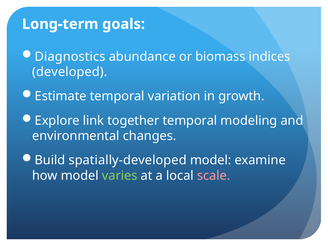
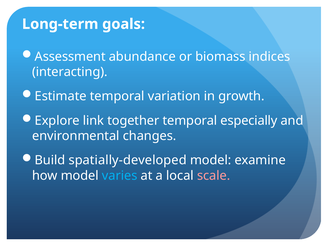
Diagnostics: Diagnostics -> Assessment
developed: developed -> interacting
modeling: modeling -> especially
varies colour: light green -> light blue
